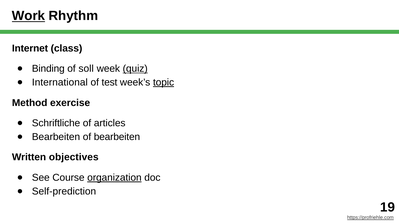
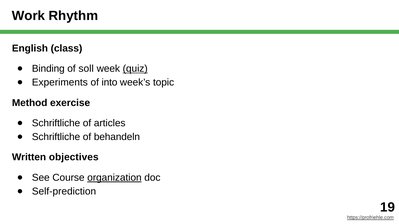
Work underline: present -> none
Internet: Internet -> English
International: International -> Experiments
test: test -> into
topic underline: present -> none
Bearbeiten at (56, 137): Bearbeiten -> Schriftliche
of bearbeiten: bearbeiten -> behandeln
